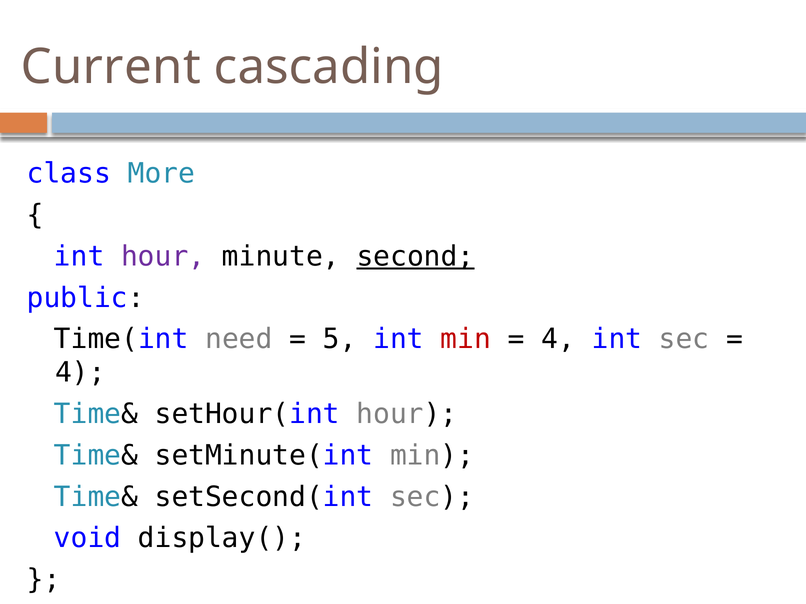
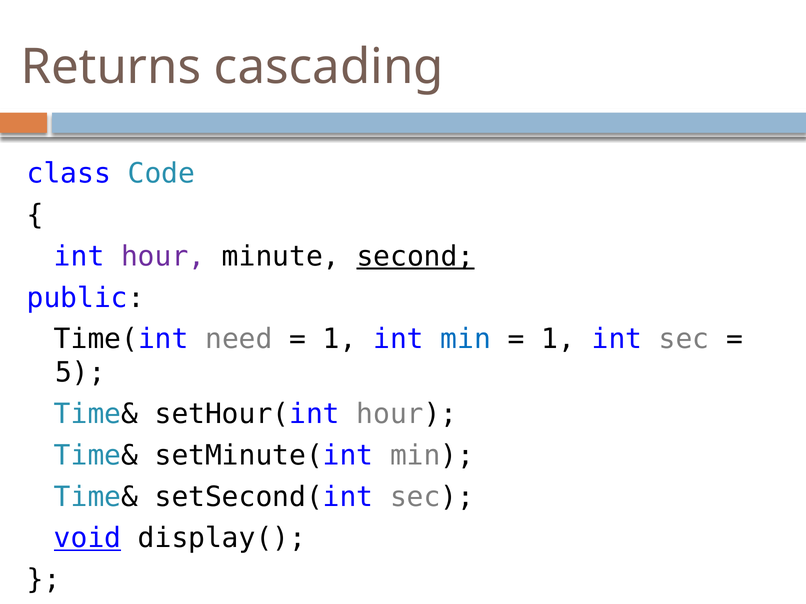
Current: Current -> Returns
More: More -> Code
5 at (340, 339): 5 -> 1
min at (466, 339) colour: red -> blue
4 at (558, 339): 4 -> 1
4 at (80, 373): 4 -> 5
void underline: none -> present
